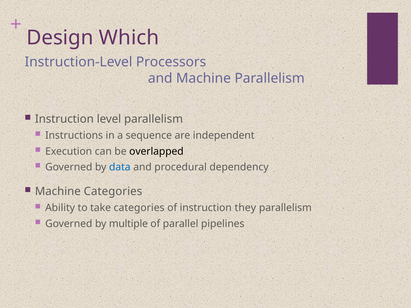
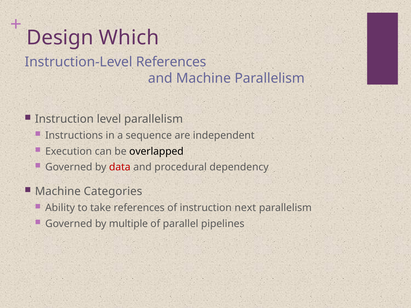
Instruction-Level Processors: Processors -> References
data colour: blue -> red
take categories: categories -> references
they: they -> next
